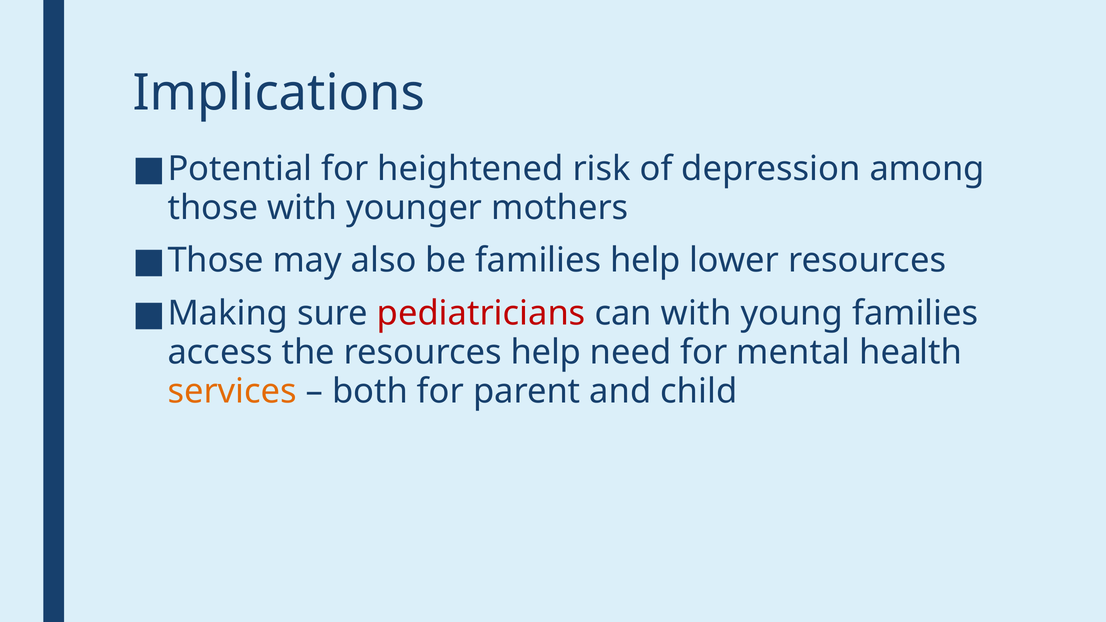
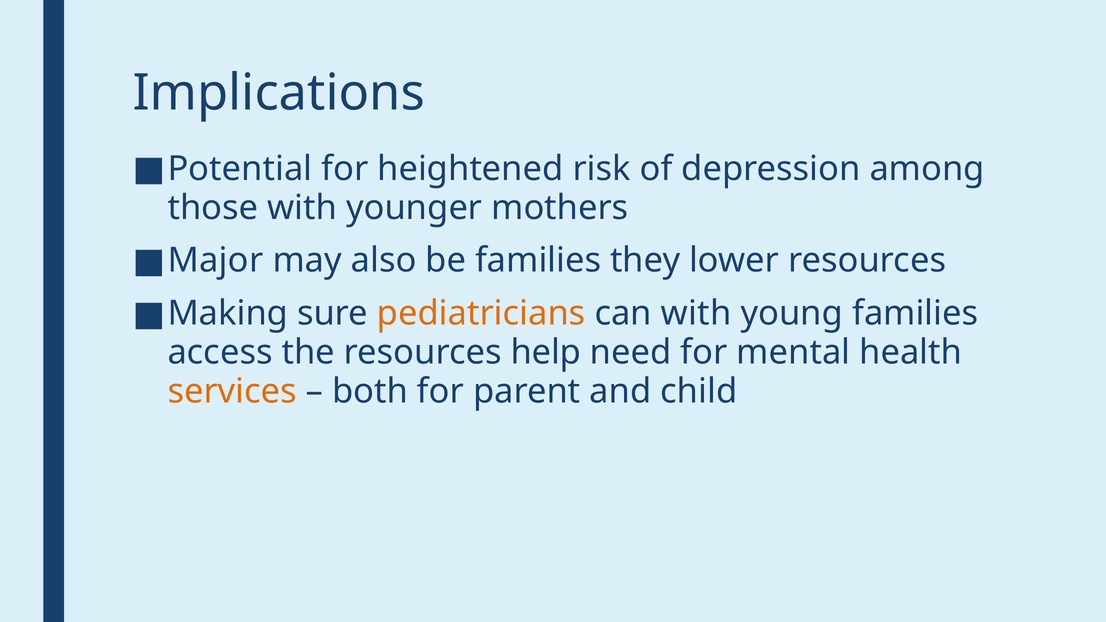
Those at (216, 261): Those -> Major
families help: help -> they
pediatricians colour: red -> orange
